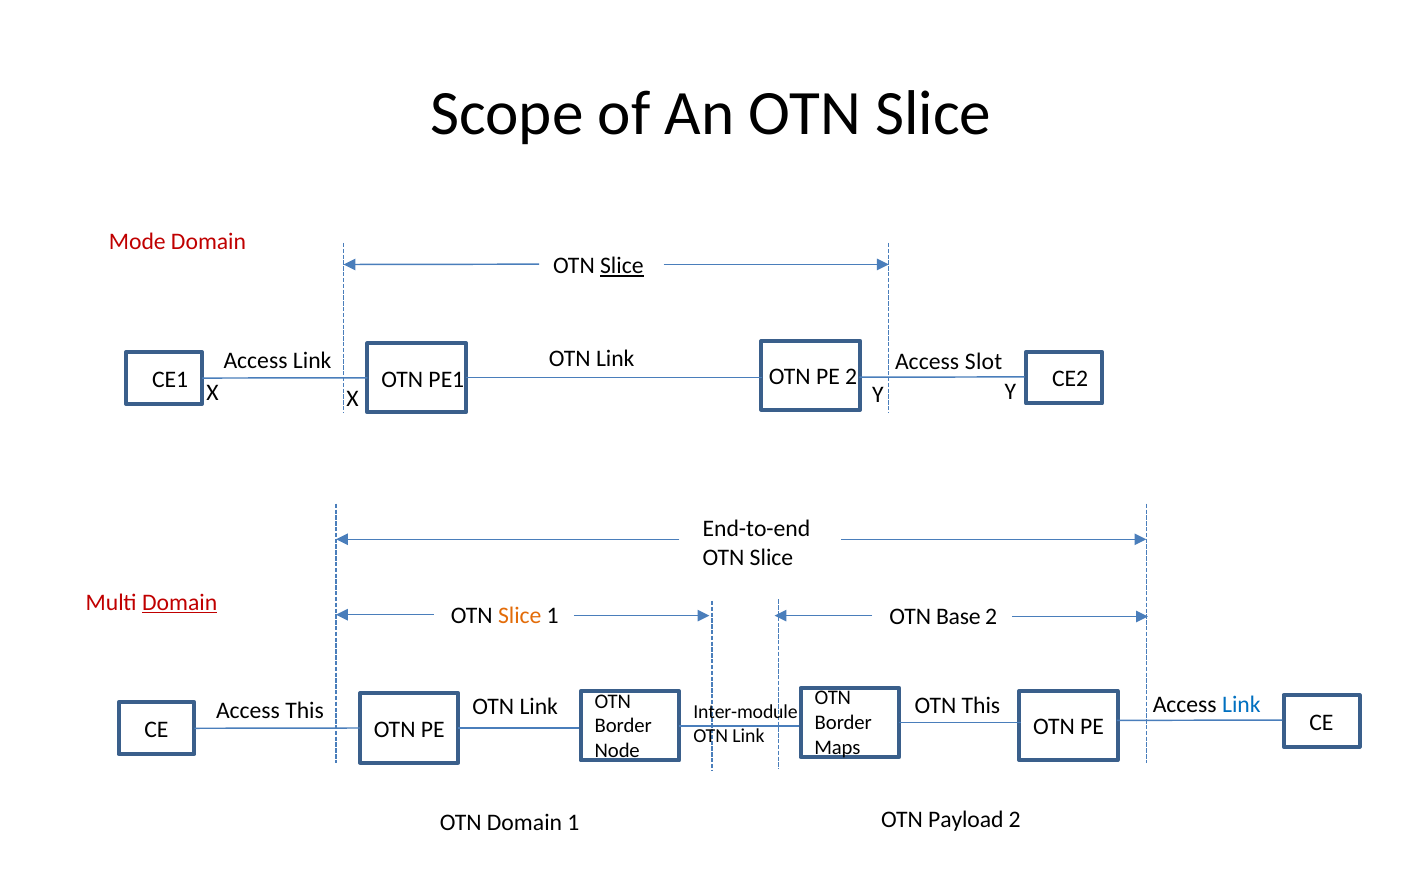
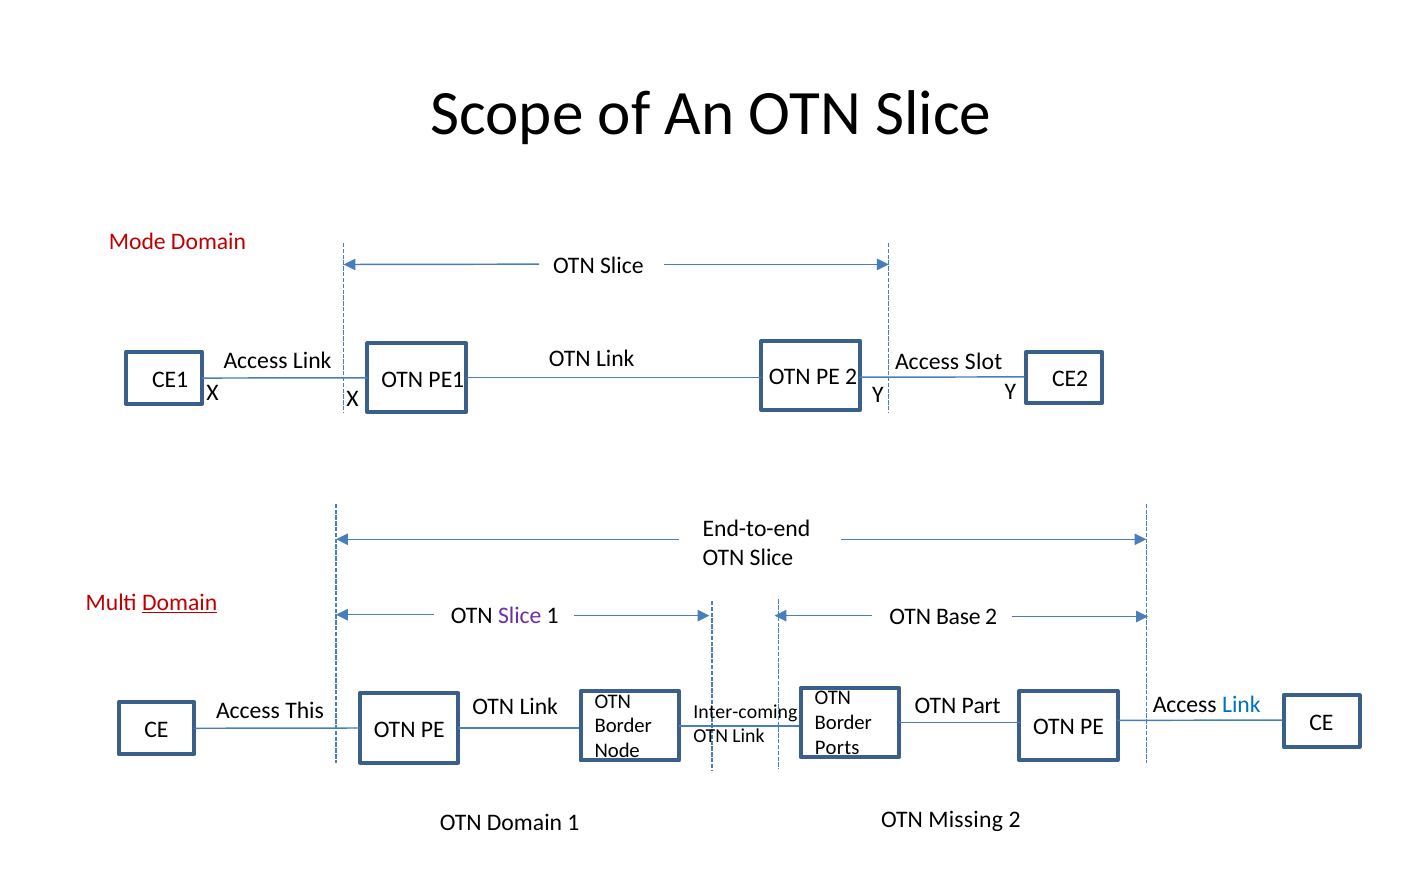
Slice at (622, 266) underline: present -> none
Slice at (520, 616) colour: orange -> purple
OTN This: This -> Part
Inter-module: Inter-module -> Inter-coming
Maps: Maps -> Ports
Payload: Payload -> Missing
